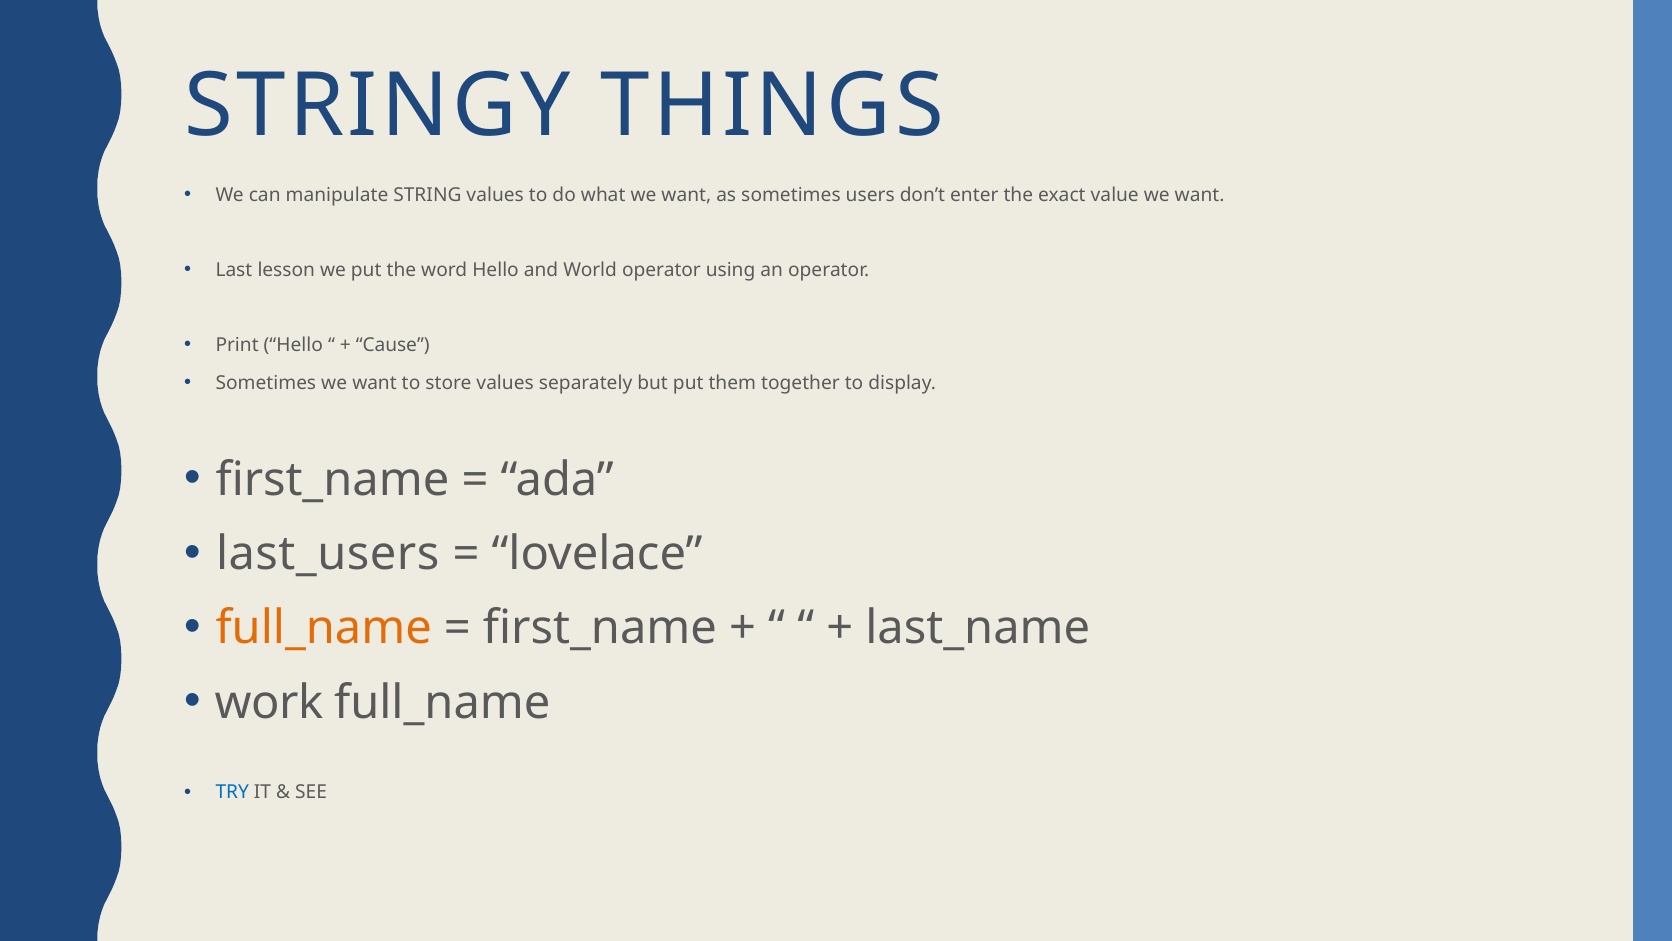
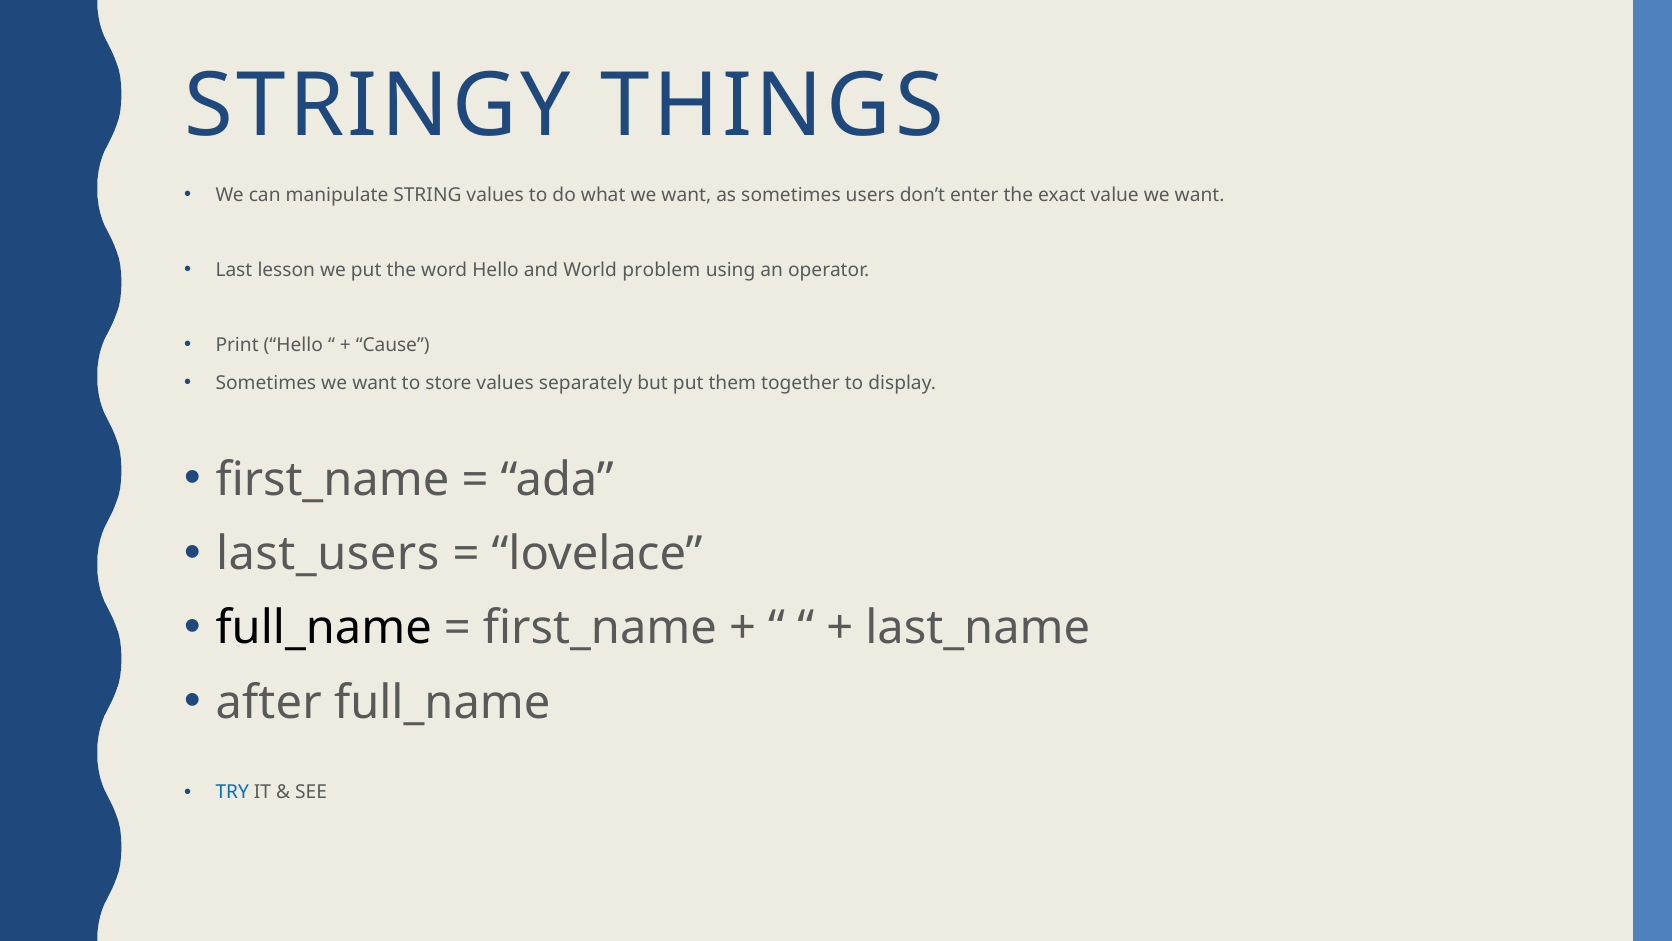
World operator: operator -> problem
full_name at (324, 628) colour: orange -> black
work: work -> after
